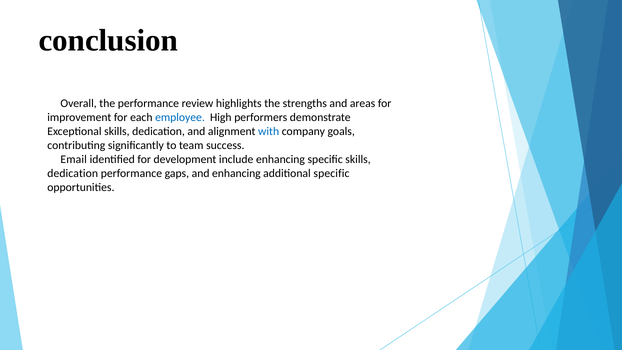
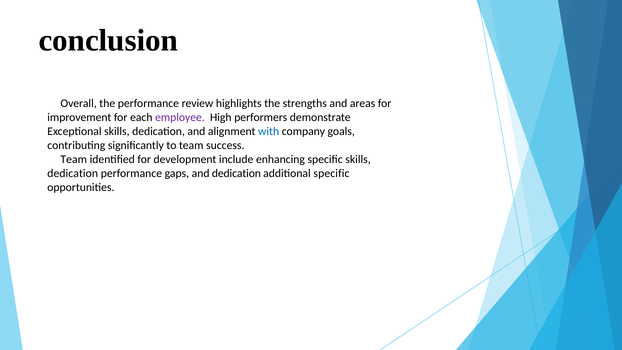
employee colour: blue -> purple
Email at (74, 159): Email -> Team
and enhancing: enhancing -> dedication
